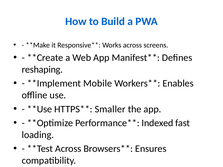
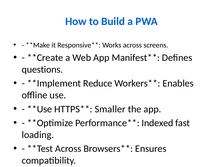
reshaping: reshaping -> questions
Mobile: Mobile -> Reduce
